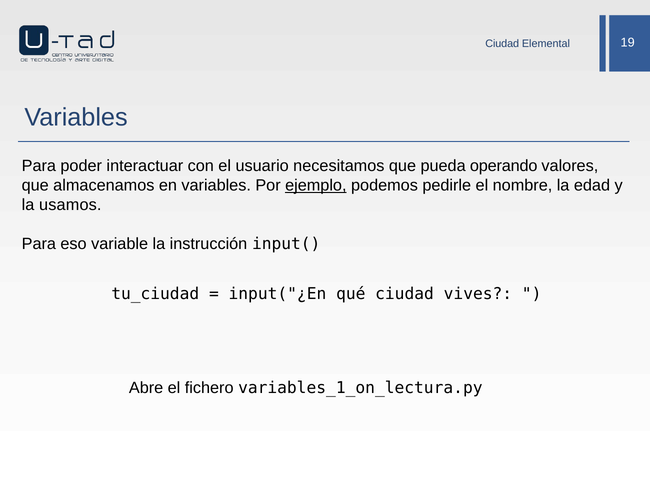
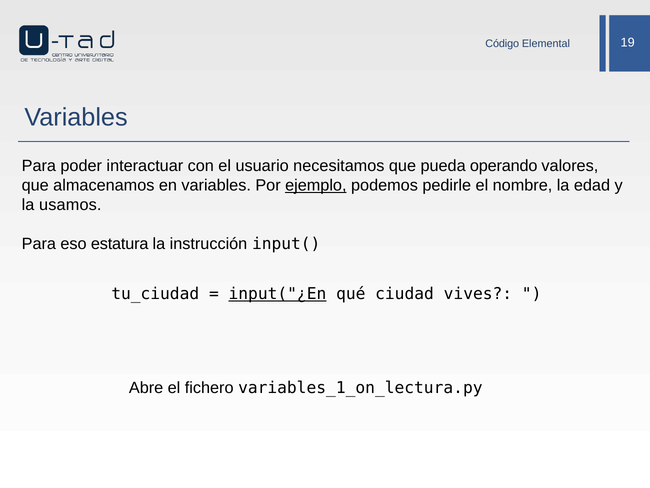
Ciudad at (502, 44): Ciudad -> Código
variable: variable -> estatura
input("¿En underline: none -> present
